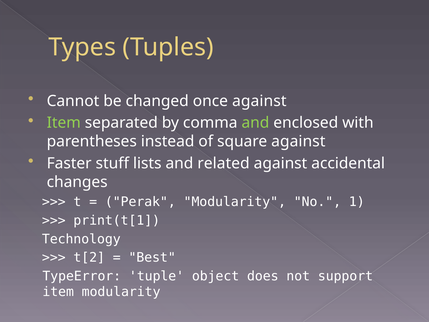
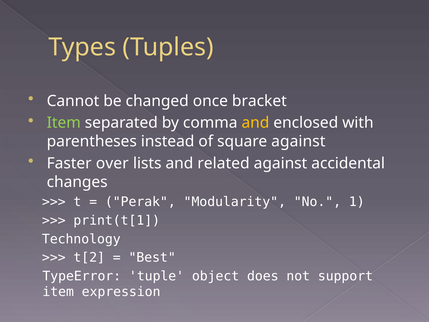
once against: against -> bracket
and at (255, 123) colour: light green -> yellow
stuff: stuff -> over
item modularity: modularity -> expression
